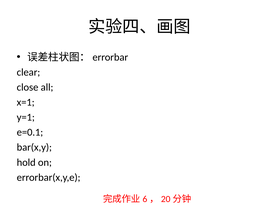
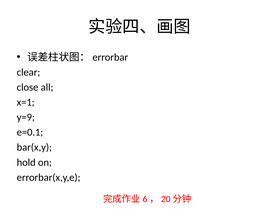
y=1: y=1 -> y=9
